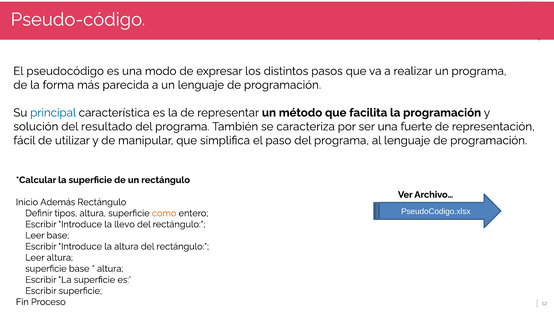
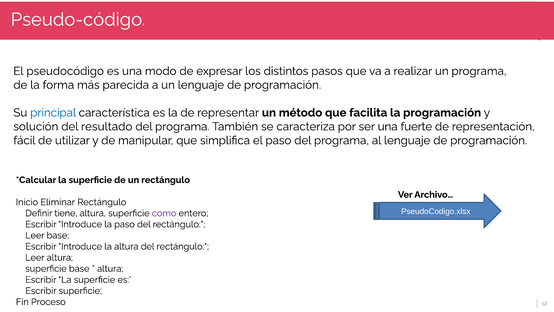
Además: Además -> Eliminar
tipos: tipos -> tiene
como colour: orange -> purple
la llevo: llevo -> paso
